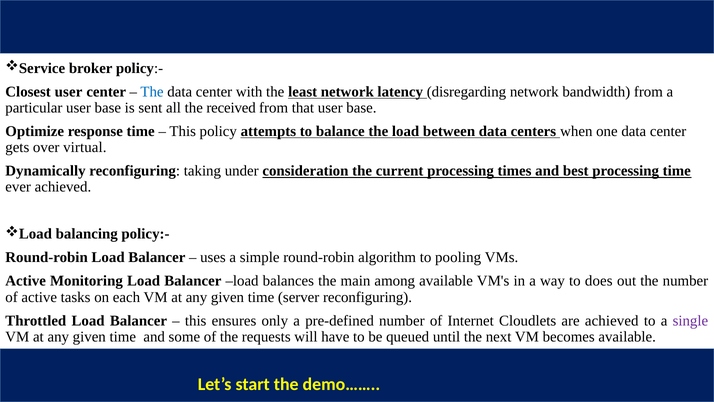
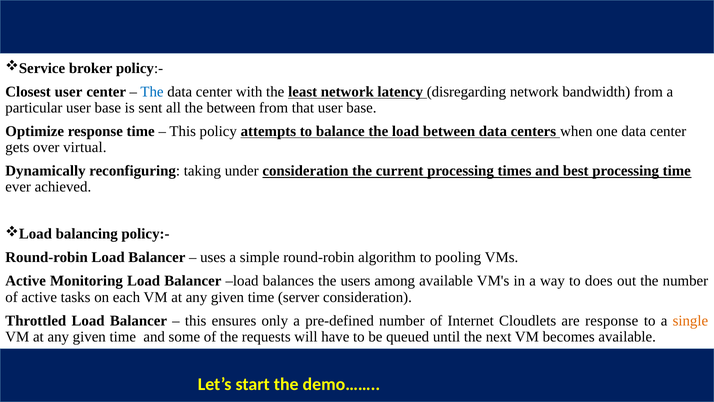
the received: received -> between
main: main -> users
server reconfiguring: reconfiguring -> consideration
are achieved: achieved -> response
single colour: purple -> orange
